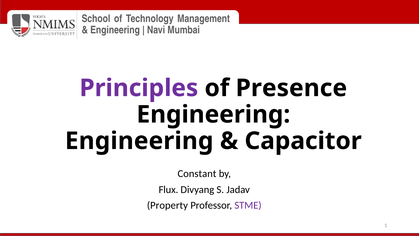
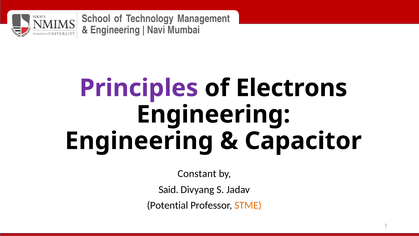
Presence: Presence -> Electrons
Flux: Flux -> Said
Property: Property -> Potential
STME colour: purple -> orange
